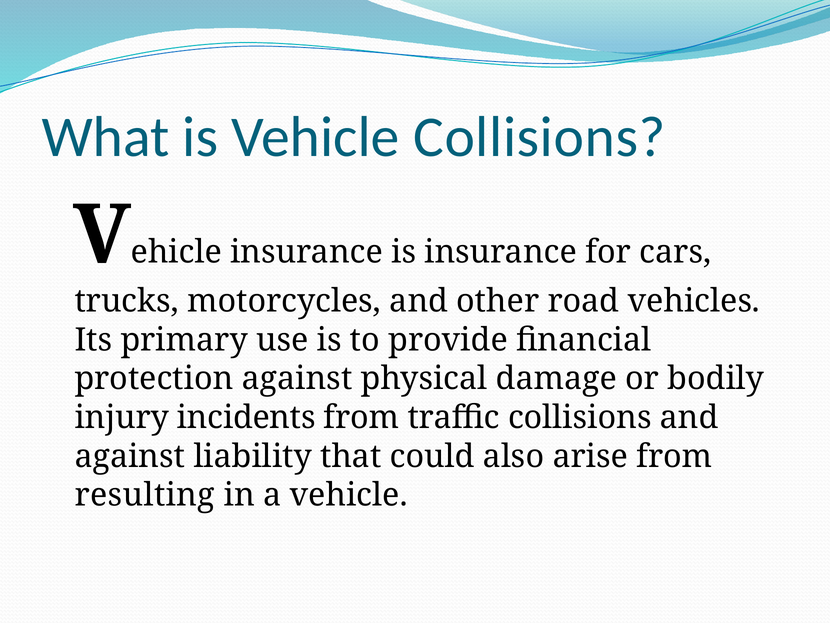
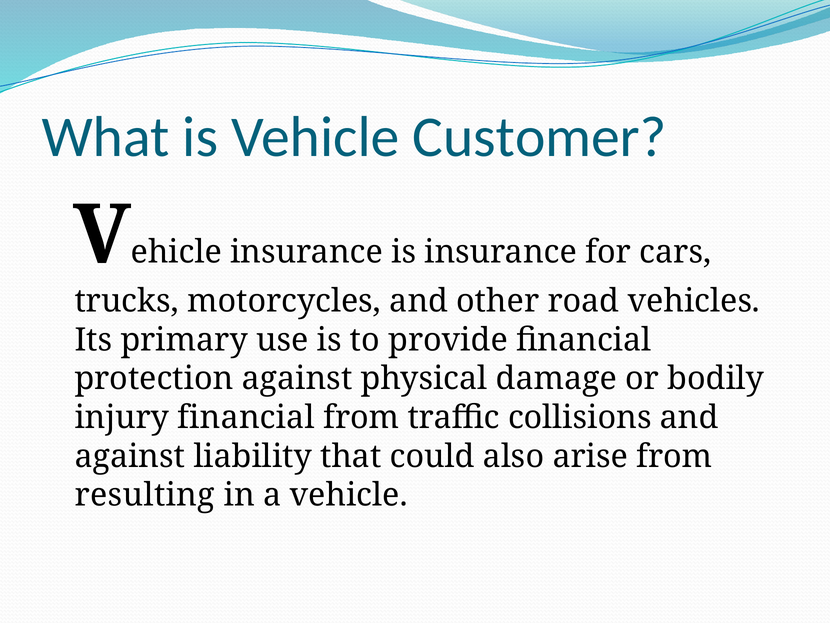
Vehicle Collisions: Collisions -> Customer
injury incidents: incidents -> financial
